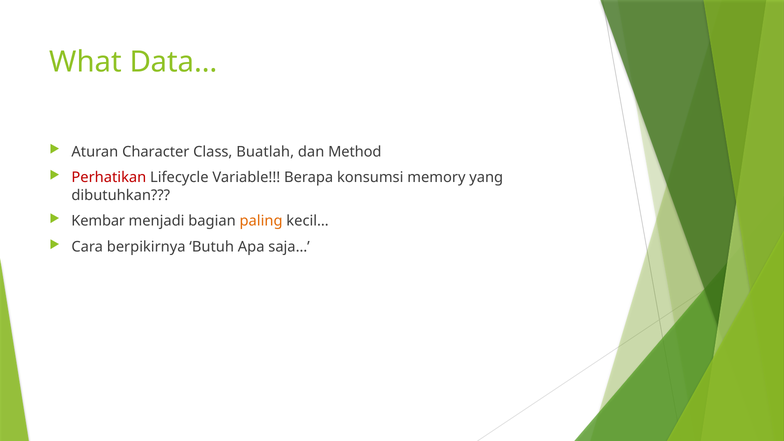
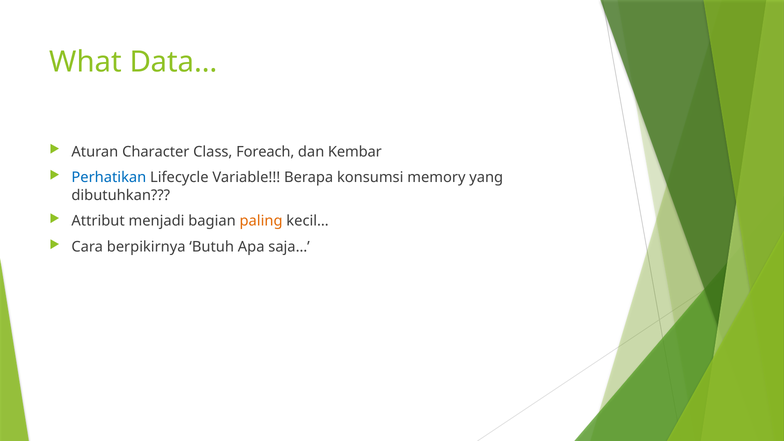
Buatlah: Buatlah -> Foreach
Method: Method -> Kembar
Perhatikan colour: red -> blue
Kembar: Kembar -> Attribut
